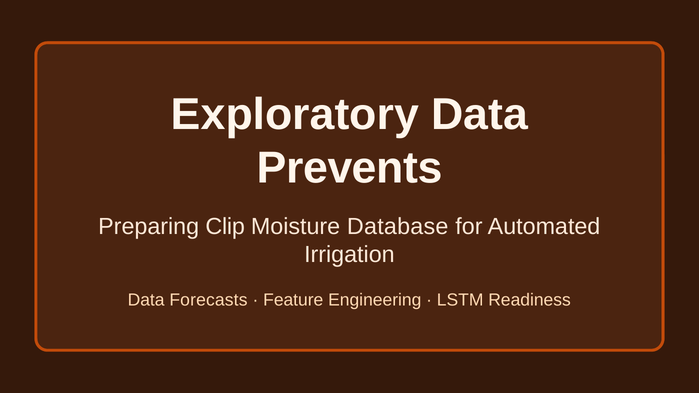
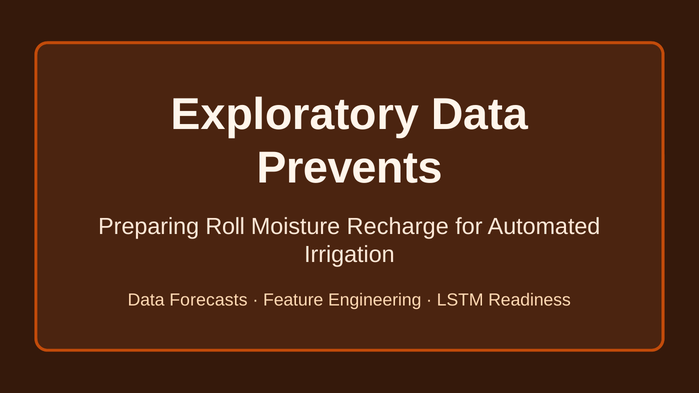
Clip: Clip -> Roll
Database: Database -> Recharge
